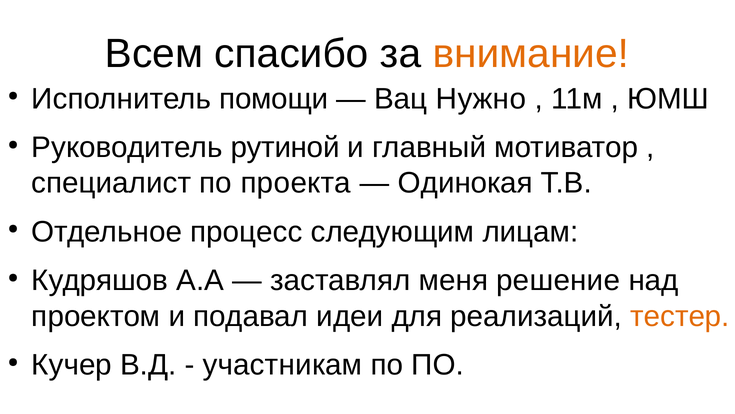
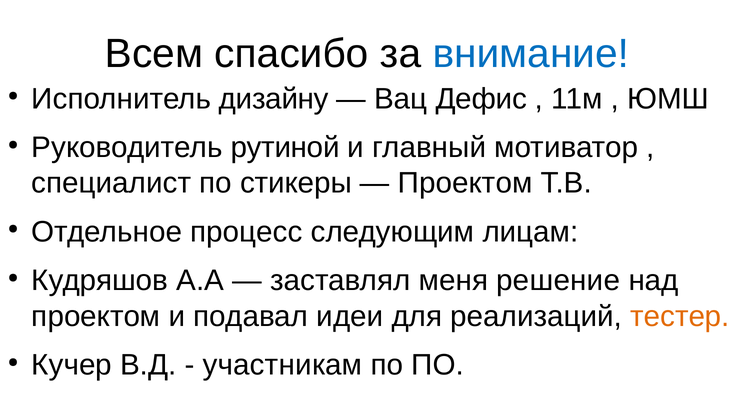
внимание colour: orange -> blue
помощи: помощи -> дизайну
Нужно: Нужно -> Дефис
проекта: проекта -> стикеры
Одинокая at (465, 183): Одинокая -> Проектом
